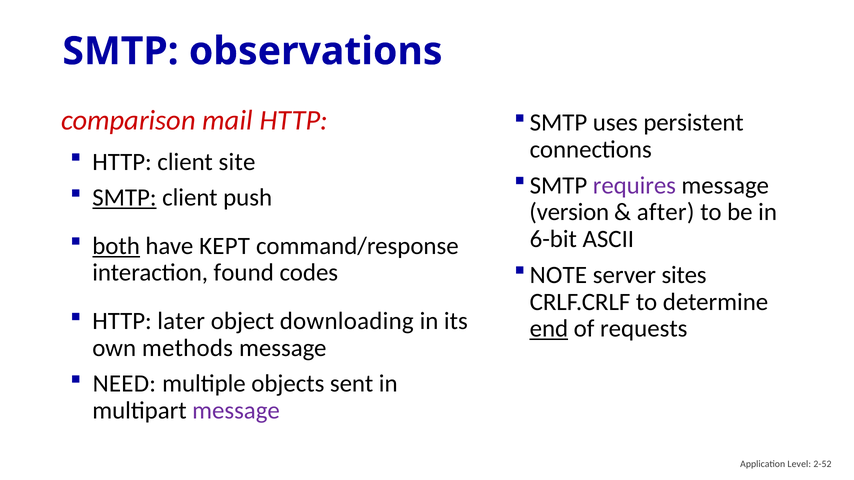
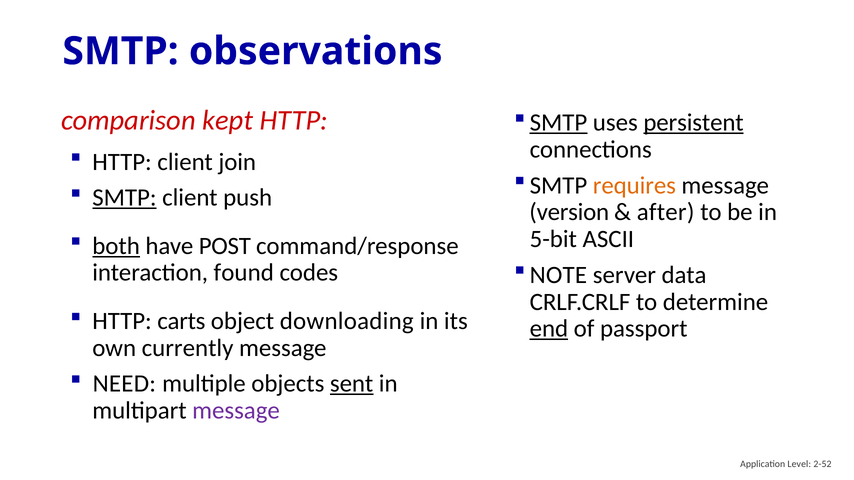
mail: mail -> kept
SMTP at (558, 123) underline: none -> present
persistent underline: none -> present
site: site -> join
requires colour: purple -> orange
6-bit: 6-bit -> 5-bit
KEPT: KEPT -> POST
sites: sites -> data
later: later -> carts
requests: requests -> passport
methods: methods -> currently
sent underline: none -> present
